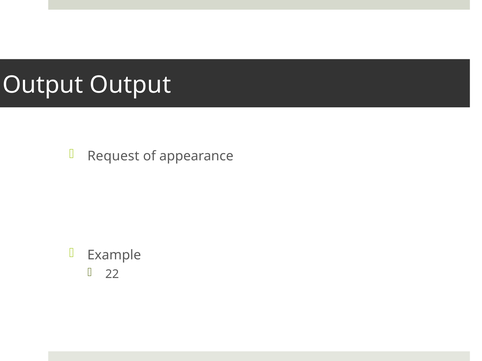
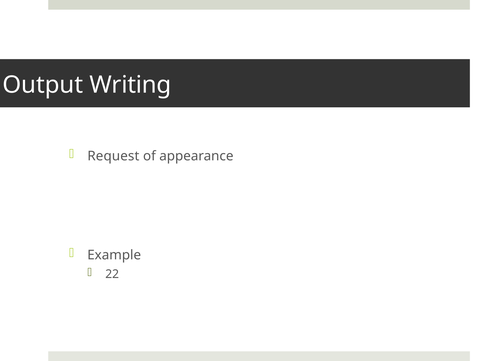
Output Output: Output -> Writing
